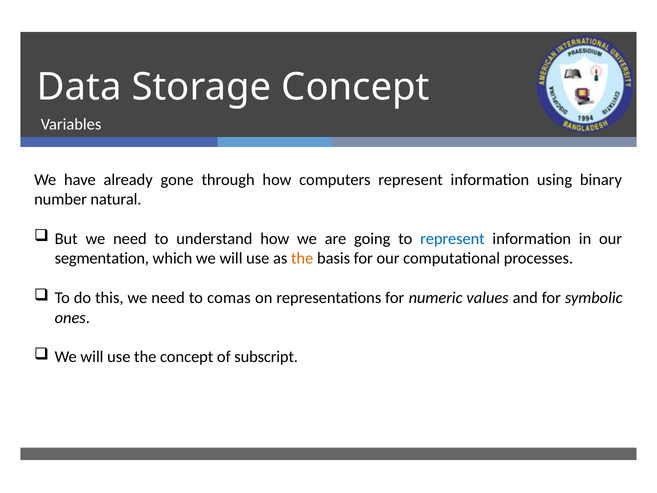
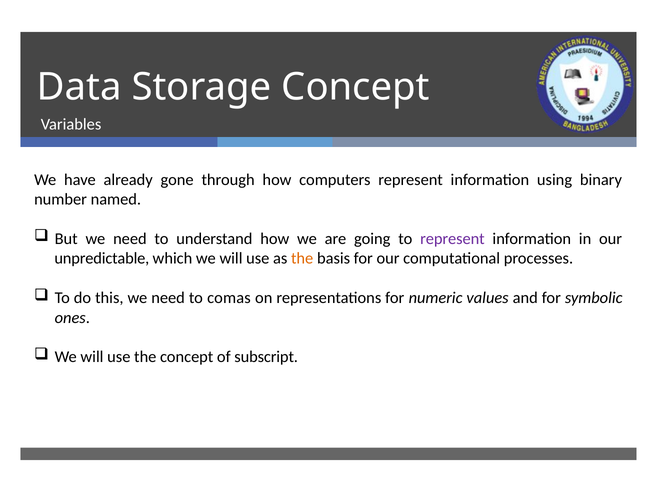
natural: natural -> named
represent at (452, 239) colour: blue -> purple
segmentation: segmentation -> unpredictable
